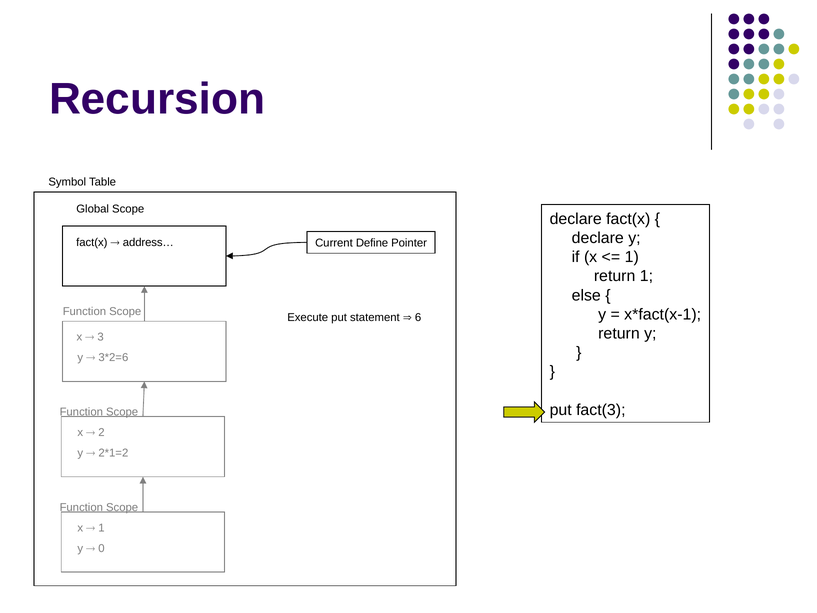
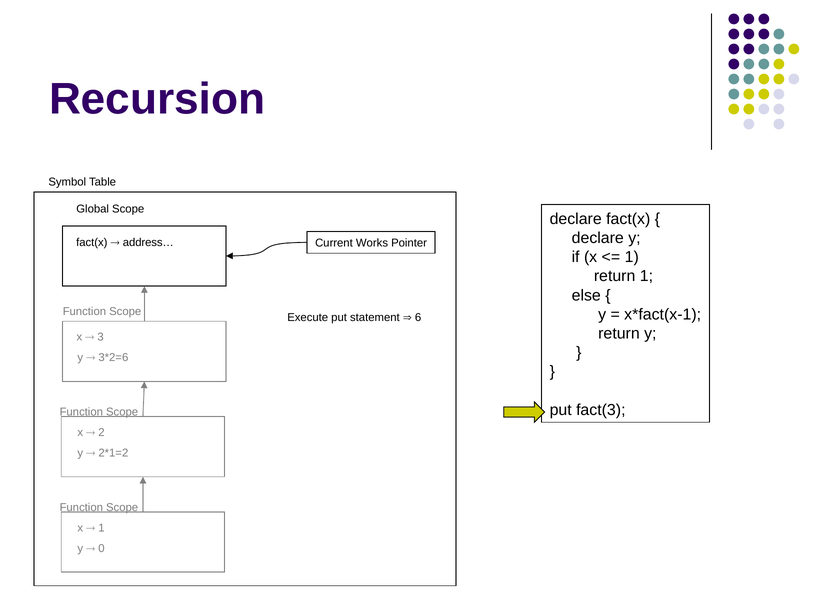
Define: Define -> Works
